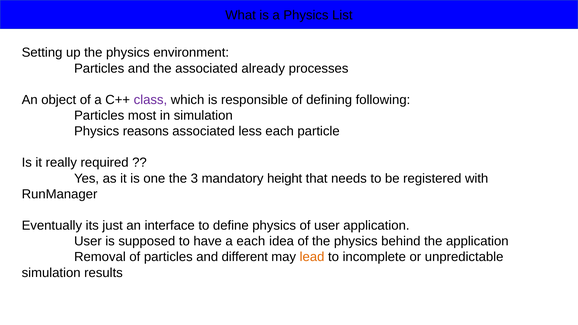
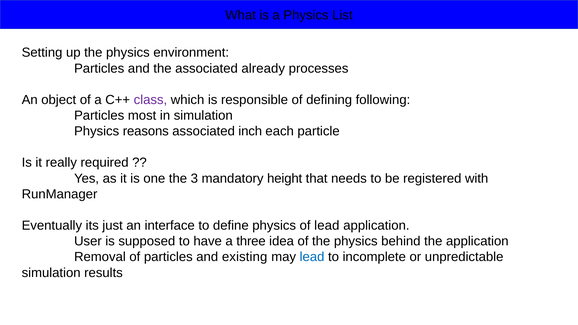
less: less -> inch
of user: user -> lead
a each: each -> three
different: different -> existing
lead at (312, 257) colour: orange -> blue
